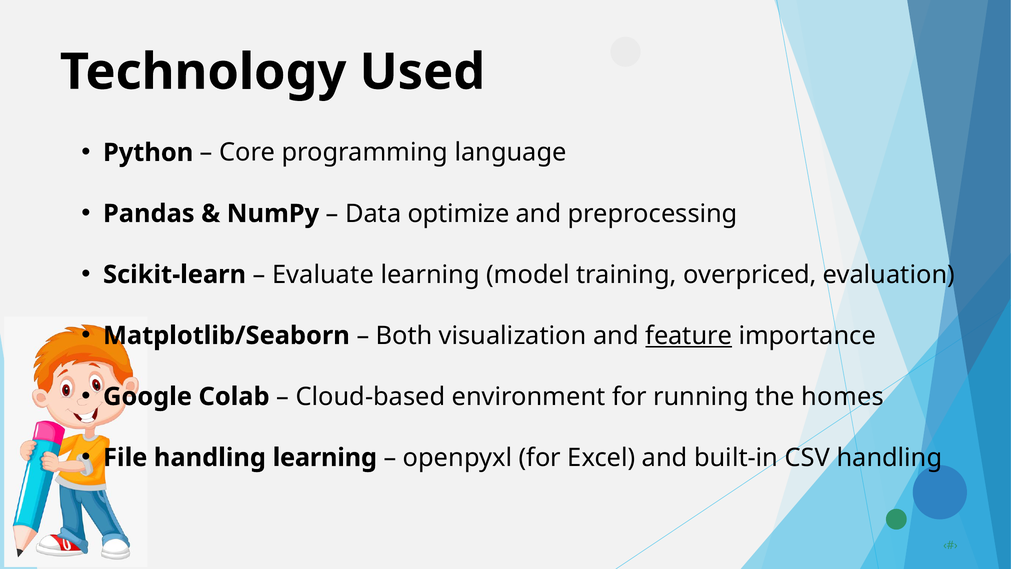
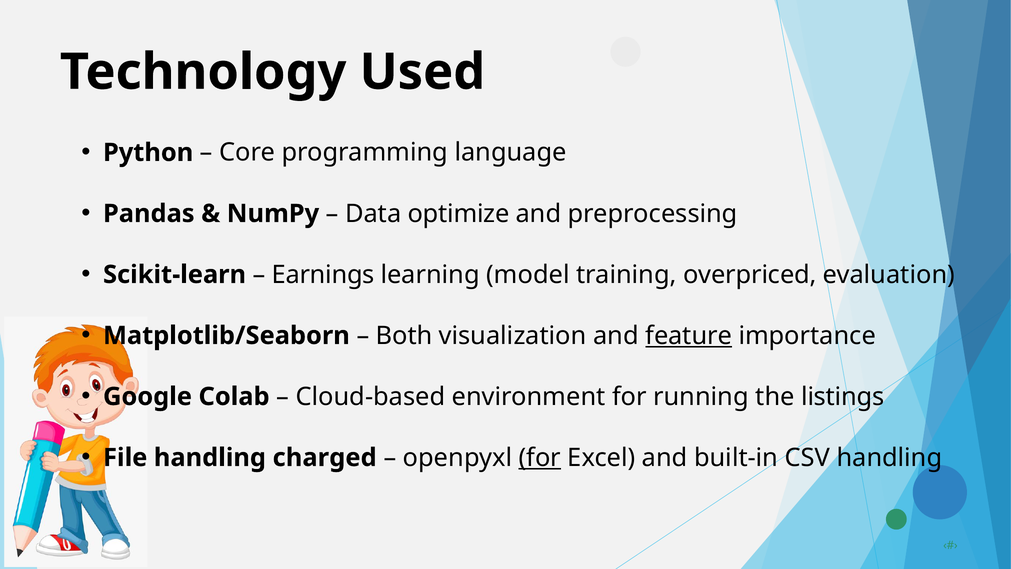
Evaluate: Evaluate -> Earnings
homes: homes -> listings
handling learning: learning -> charged
for at (540, 457) underline: none -> present
